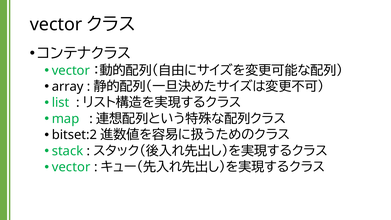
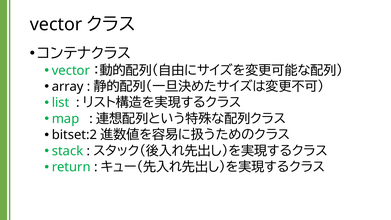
vector at (71, 167): vector -> return
